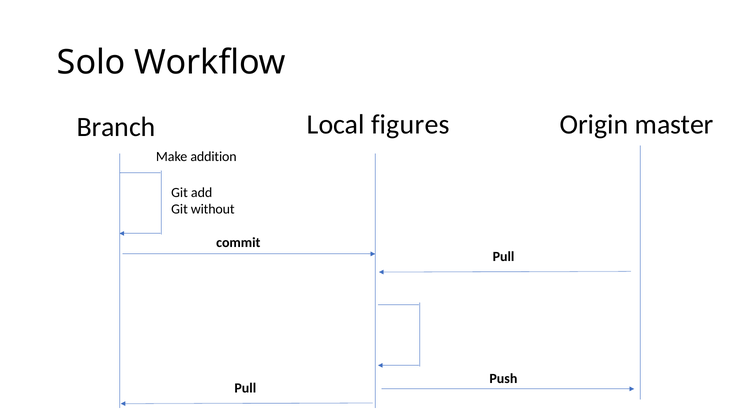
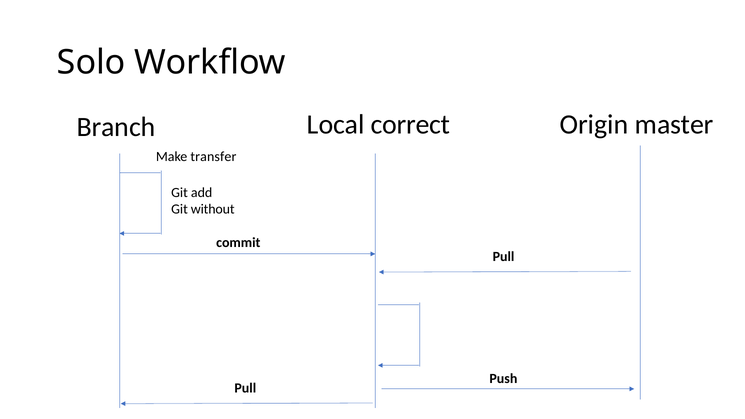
figures: figures -> correct
addition: addition -> transfer
